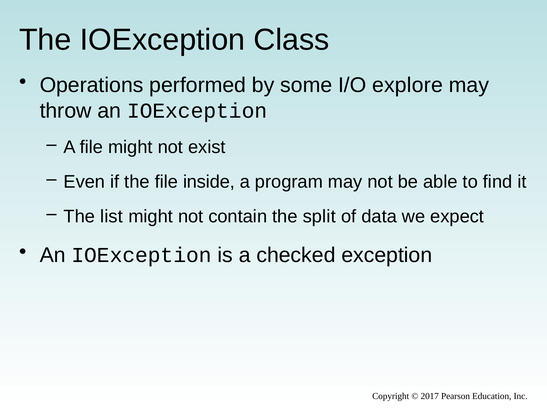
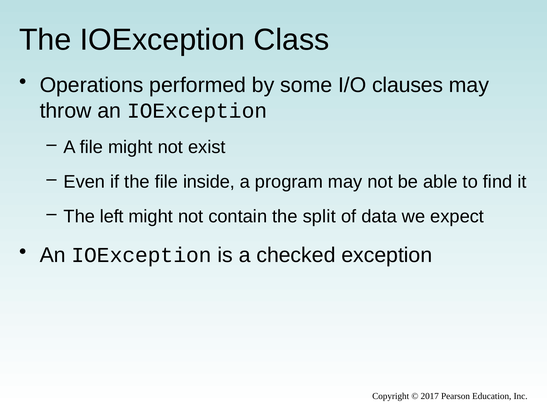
explore: explore -> clauses
list: list -> left
